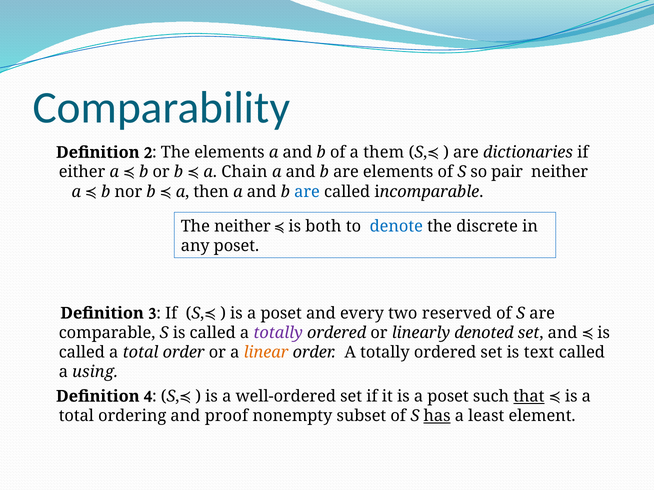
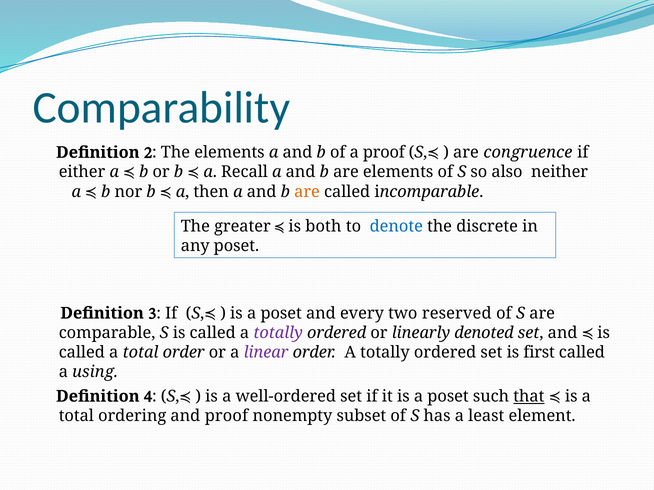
a them: them -> proof
dictionaries: dictionaries -> congruence
Chain: Chain -> Recall
pair: pair -> also
are at (307, 192) colour: blue -> orange
The neither: neither -> greater
linear colour: orange -> purple
text: text -> first
has underline: present -> none
